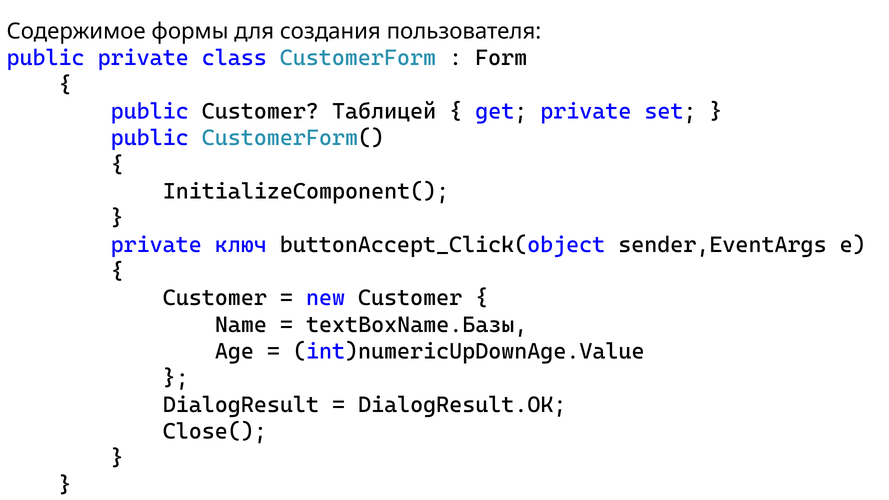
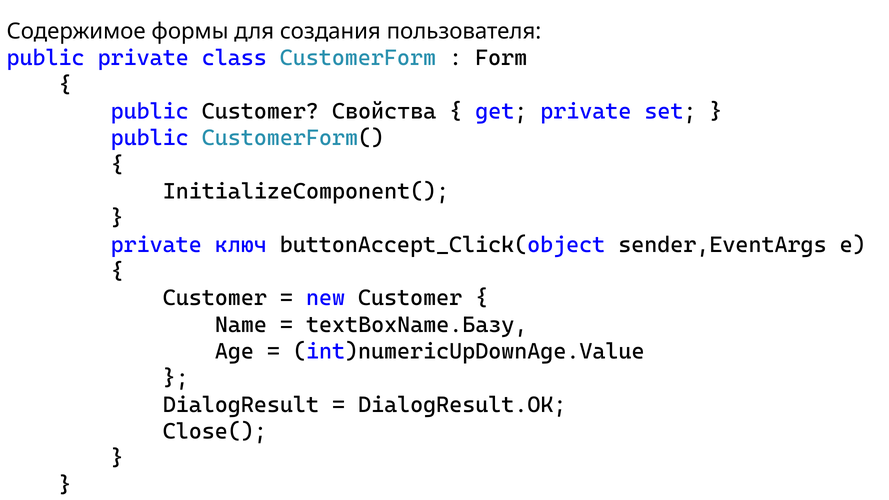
Таблицей: Таблицей -> Свойства
textBoxName.Базы: textBoxName.Базы -> textBoxName.Базу
